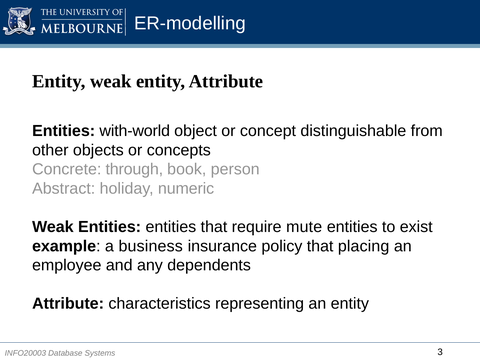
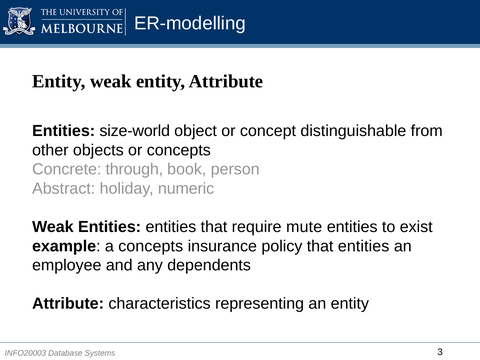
with-world: with-world -> size-world
a business: business -> concepts
that placing: placing -> entities
